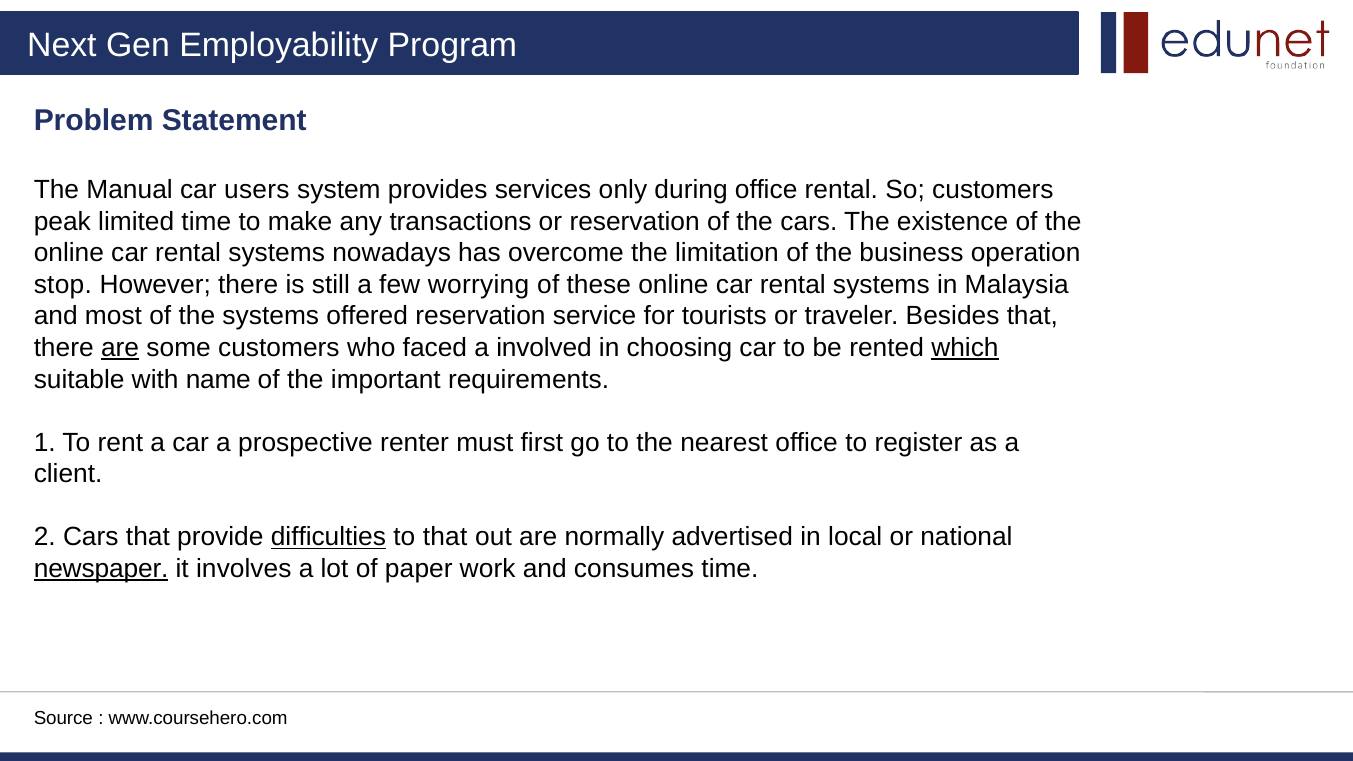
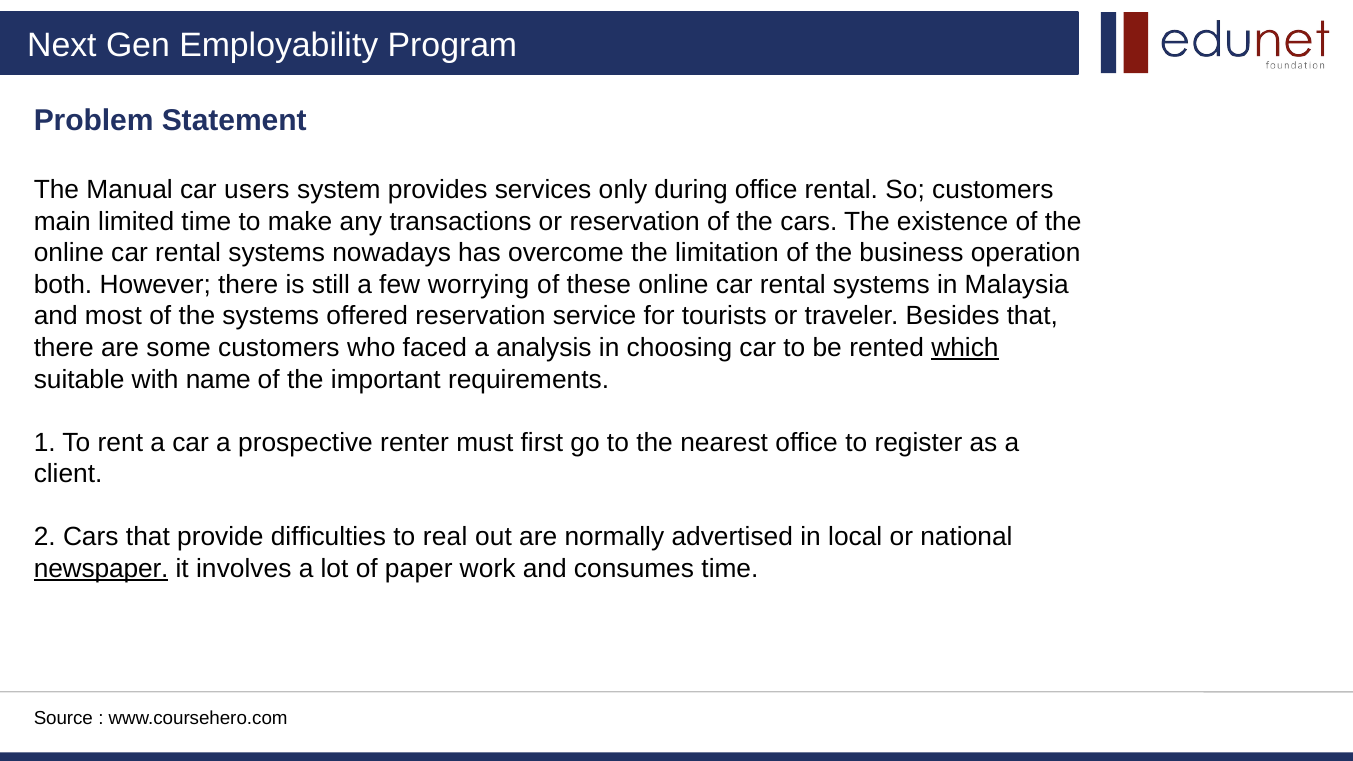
peak: peak -> main
stop: stop -> both
are at (120, 348) underline: present -> none
involved: involved -> analysis
difficulties underline: present -> none
to that: that -> real
